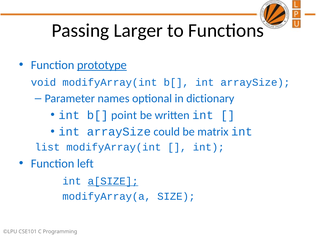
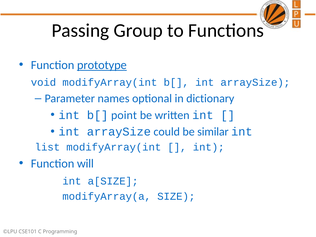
Larger: Larger -> Group
matrix: matrix -> similar
left: left -> will
a[SIZE underline: present -> none
